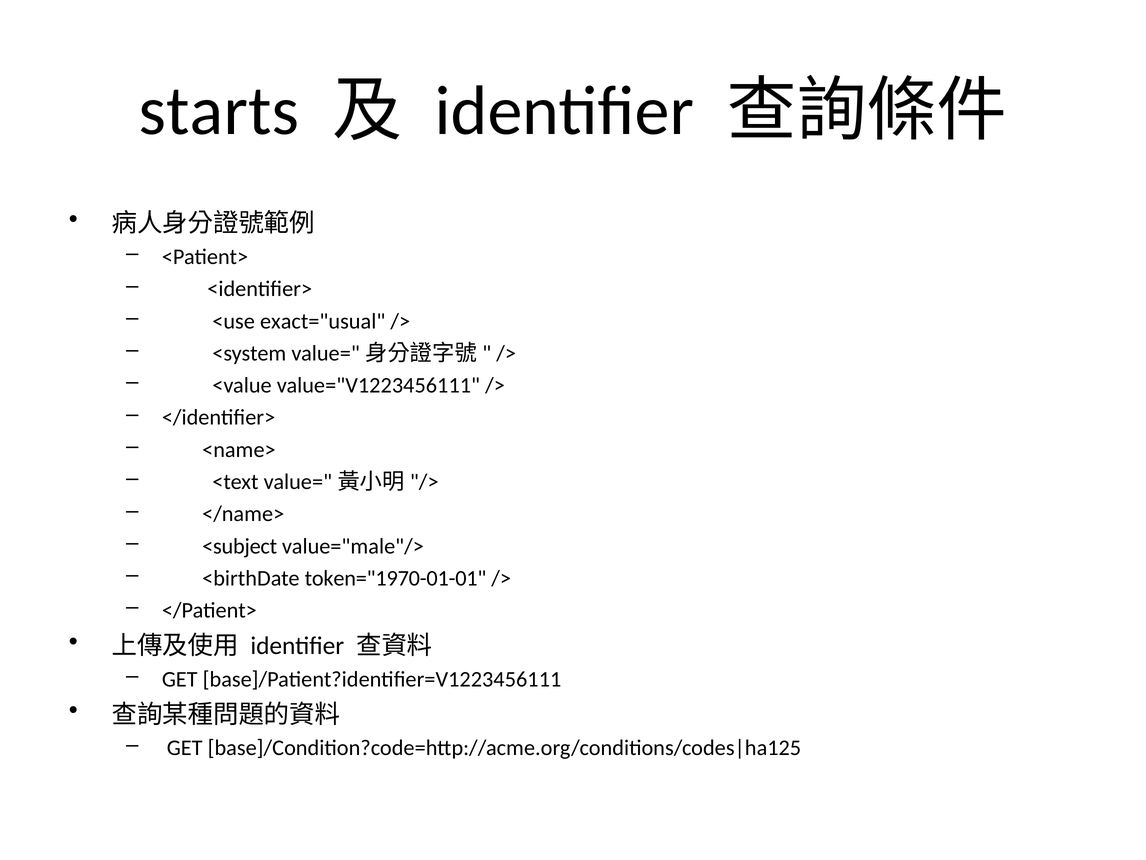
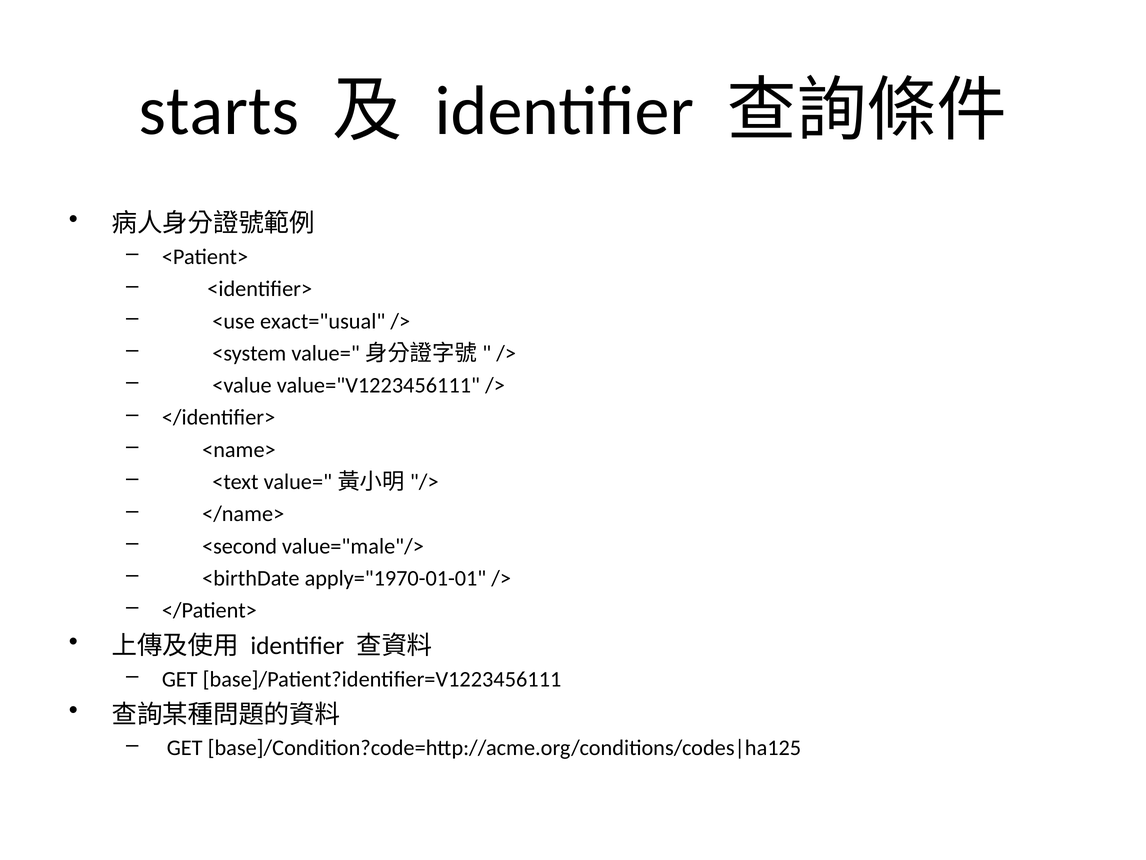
<subject: <subject -> <second
token="1970-01-01: token="1970-01-01 -> apply="1970-01-01
